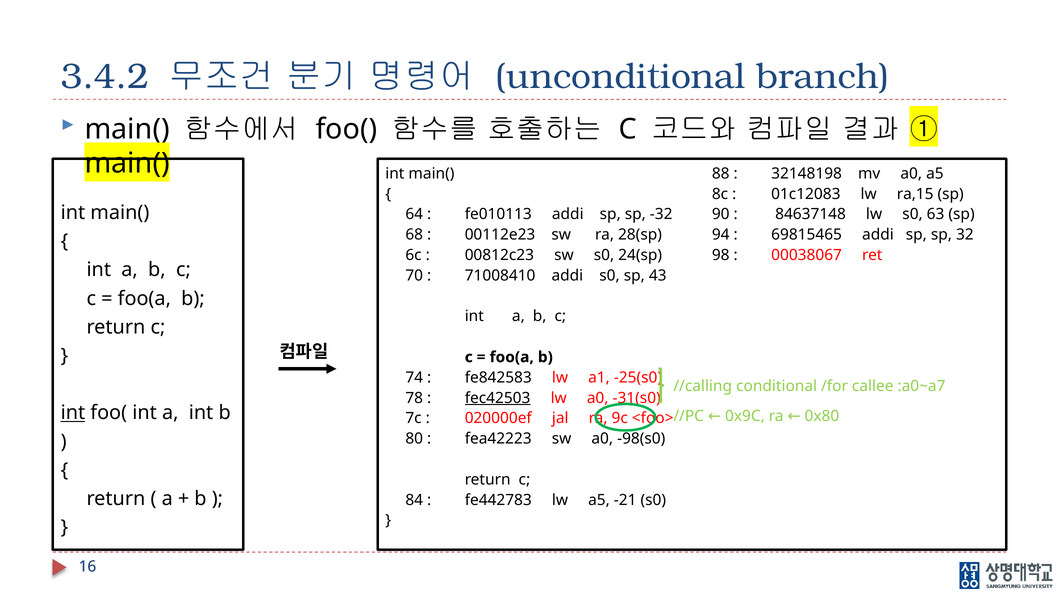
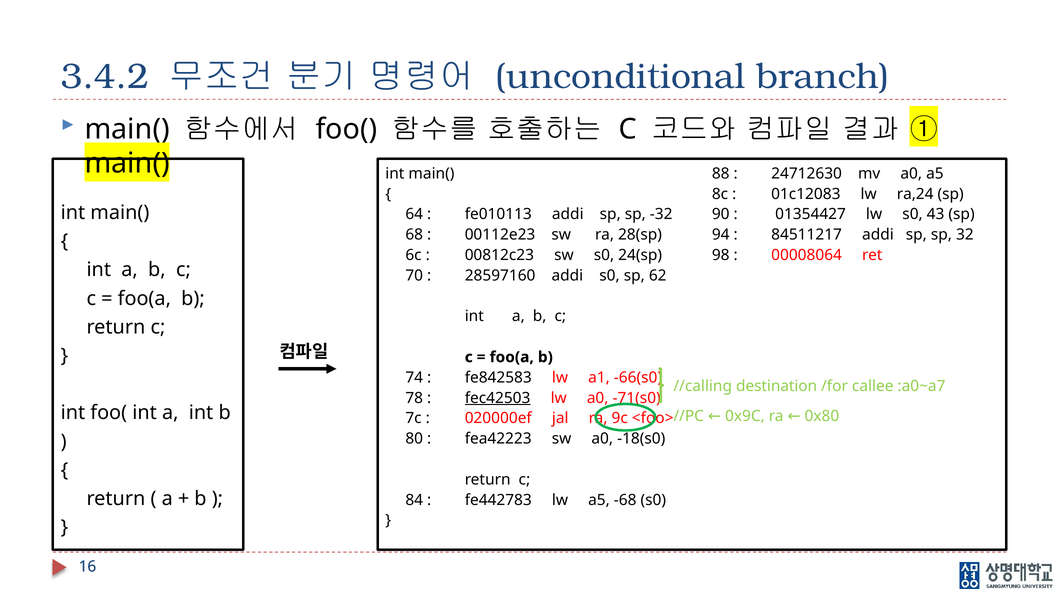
32148198: 32148198 -> 24712630
ra,15: ra,15 -> ra,24
84637148: 84637148 -> 01354427
63: 63 -> 43
69815465: 69815465 -> 84511217
00038067: 00038067 -> 00008064
71008410: 71008410 -> 28597160
43: 43 -> 62
-25(s0: -25(s0 -> -66(s0
conditional: conditional -> destination
-31(s0: -31(s0 -> -71(s0
int at (73, 413) underline: present -> none
-98(s0: -98(s0 -> -18(s0
-21: -21 -> -68
